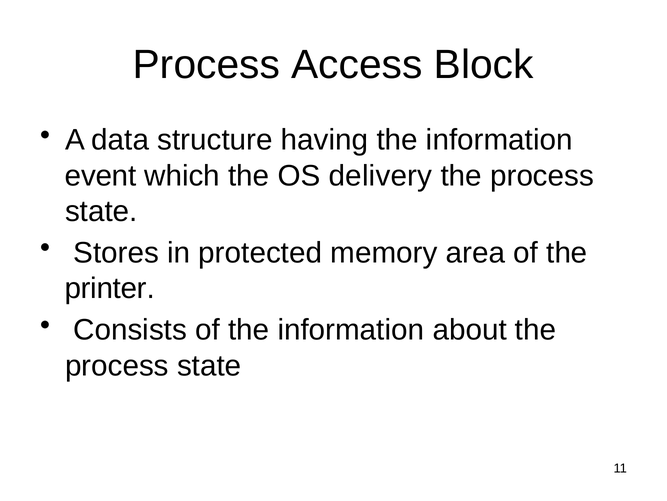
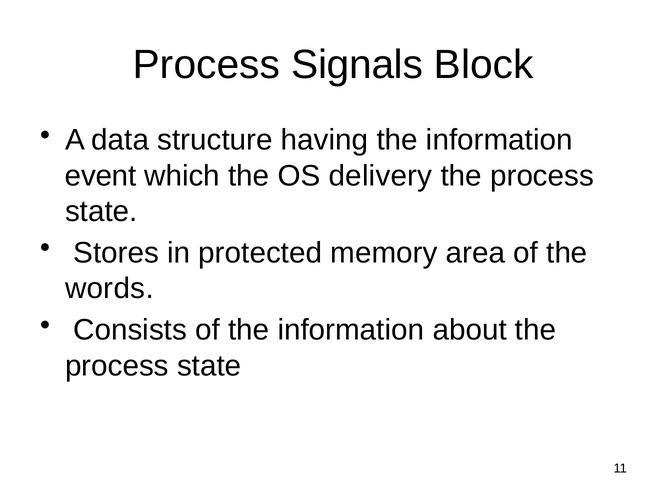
Access: Access -> Signals
printer: printer -> words
